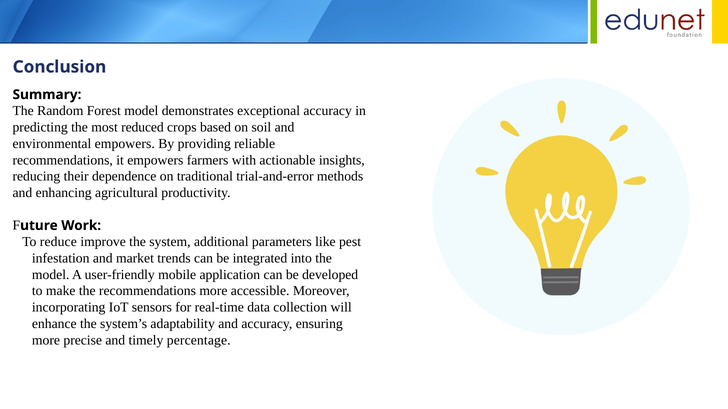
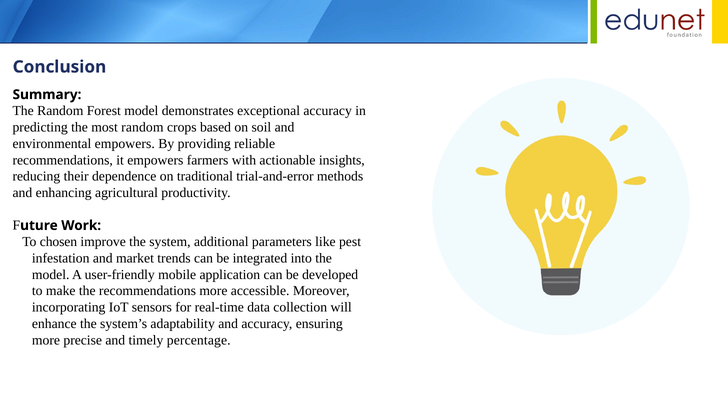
most reduced: reduced -> random
reduce: reduce -> chosen
